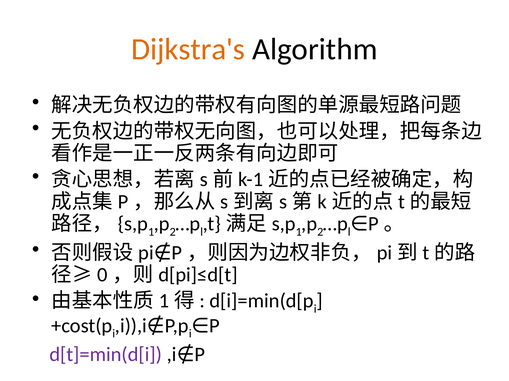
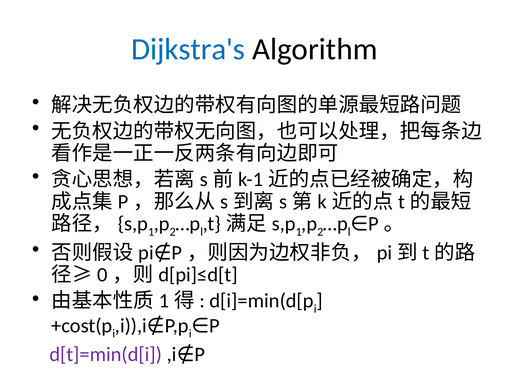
Dijkstra's colour: orange -> blue
